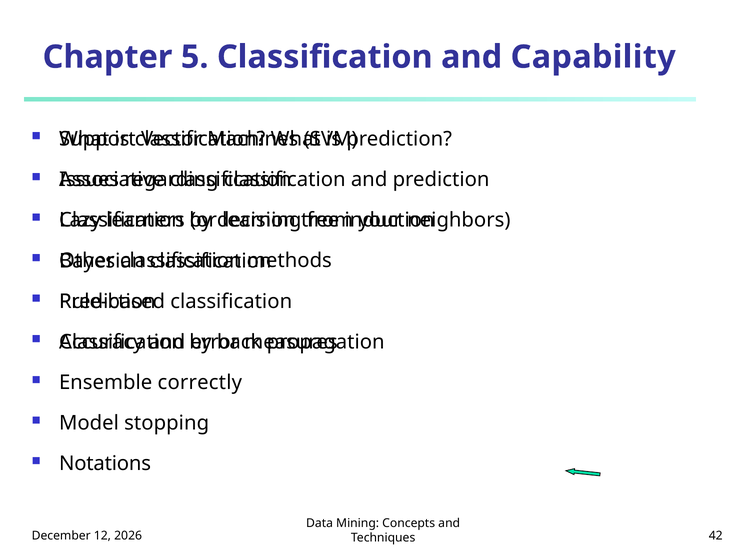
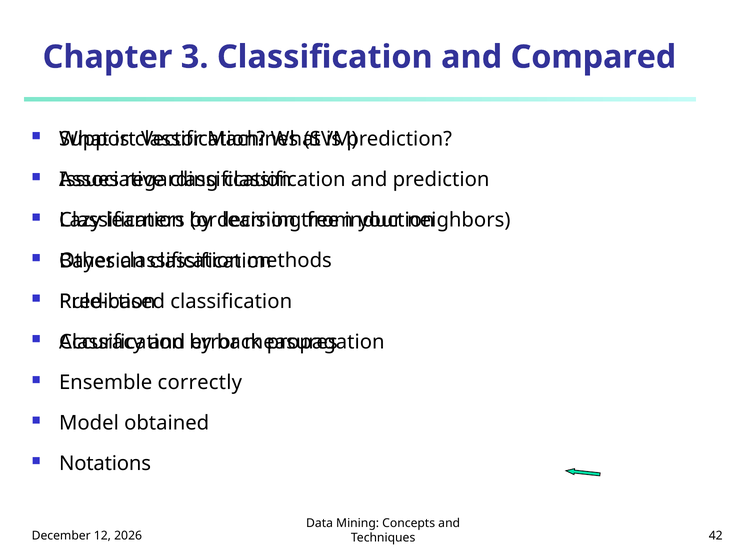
5: 5 -> 3
Capability: Capability -> Compared
stopping: stopping -> obtained
